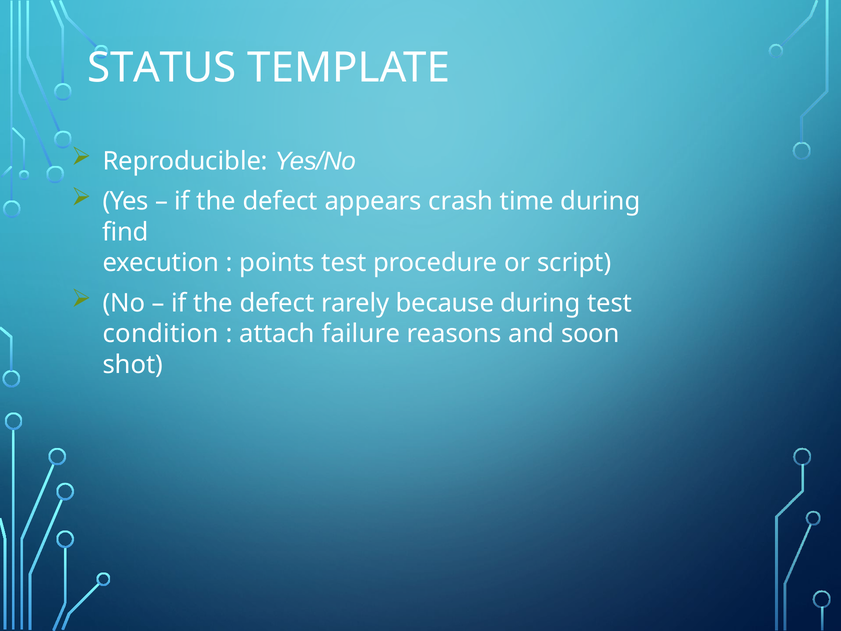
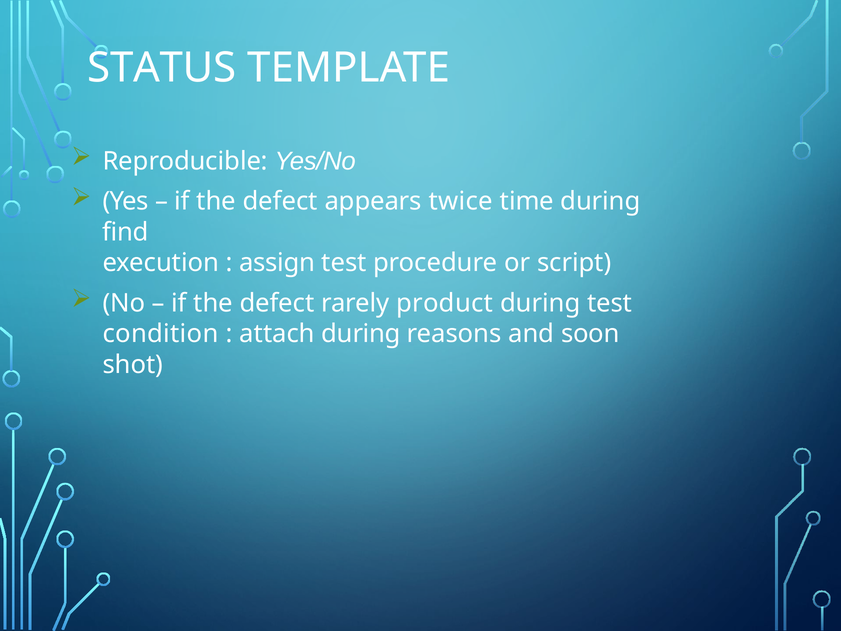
crash: crash -> twice
points: points -> assign
because: because -> product
attach failure: failure -> during
